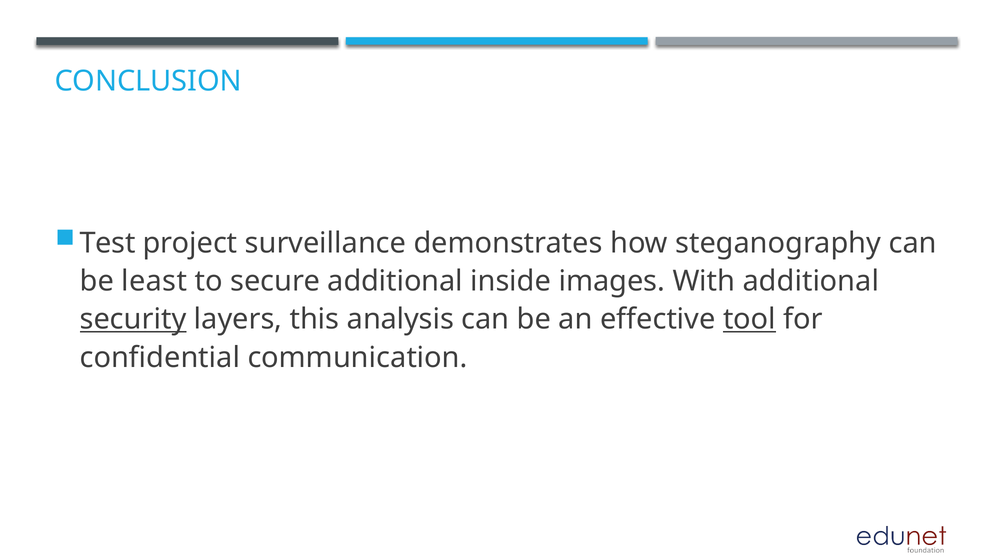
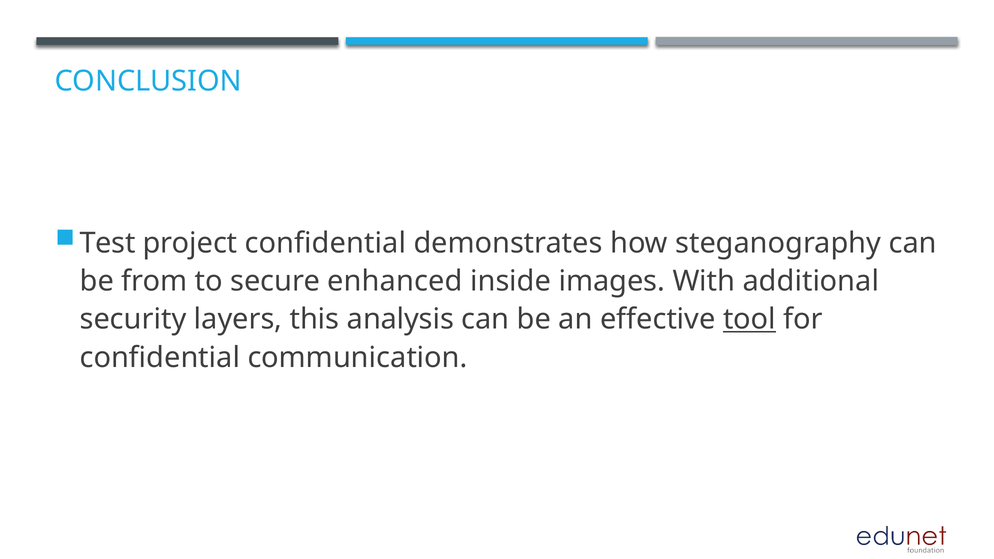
project surveillance: surveillance -> confidential
least: least -> from
secure additional: additional -> enhanced
security underline: present -> none
